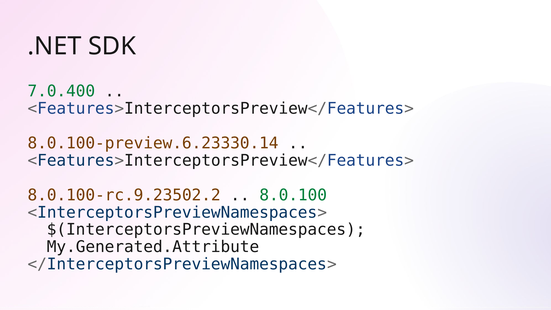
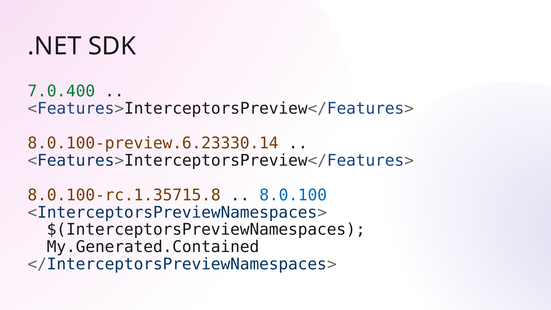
8.0.100-rc.9.23502.2: 8.0.100-rc.9.23502.2 -> 8.0.100-rc.1.35715.8
8.0.100 colour: green -> blue
My.Generated.Attribute: My.Generated.Attribute -> My.Generated.Contained
